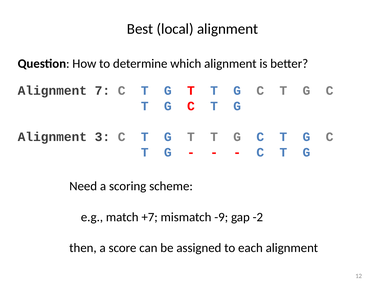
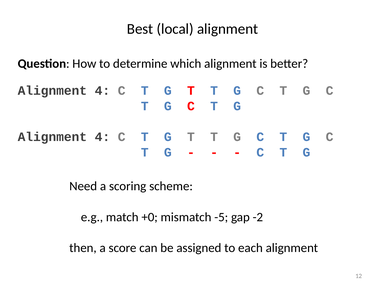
7 at (102, 91): 7 -> 4
3 at (102, 137): 3 -> 4
+7: +7 -> +0
-9: -9 -> -5
